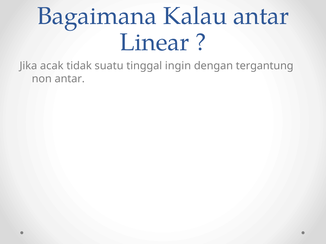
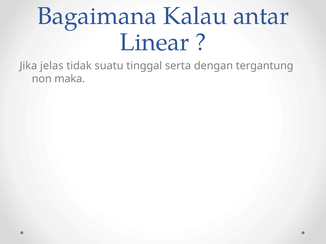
acak: acak -> jelas
ingin: ingin -> serta
non antar: antar -> maka
